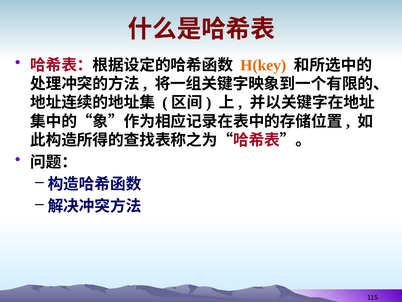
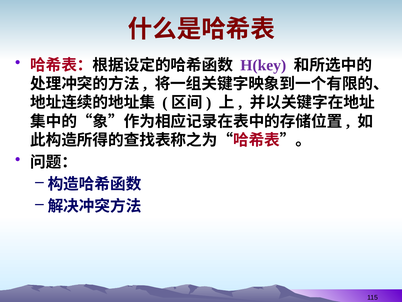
H(key colour: orange -> purple
